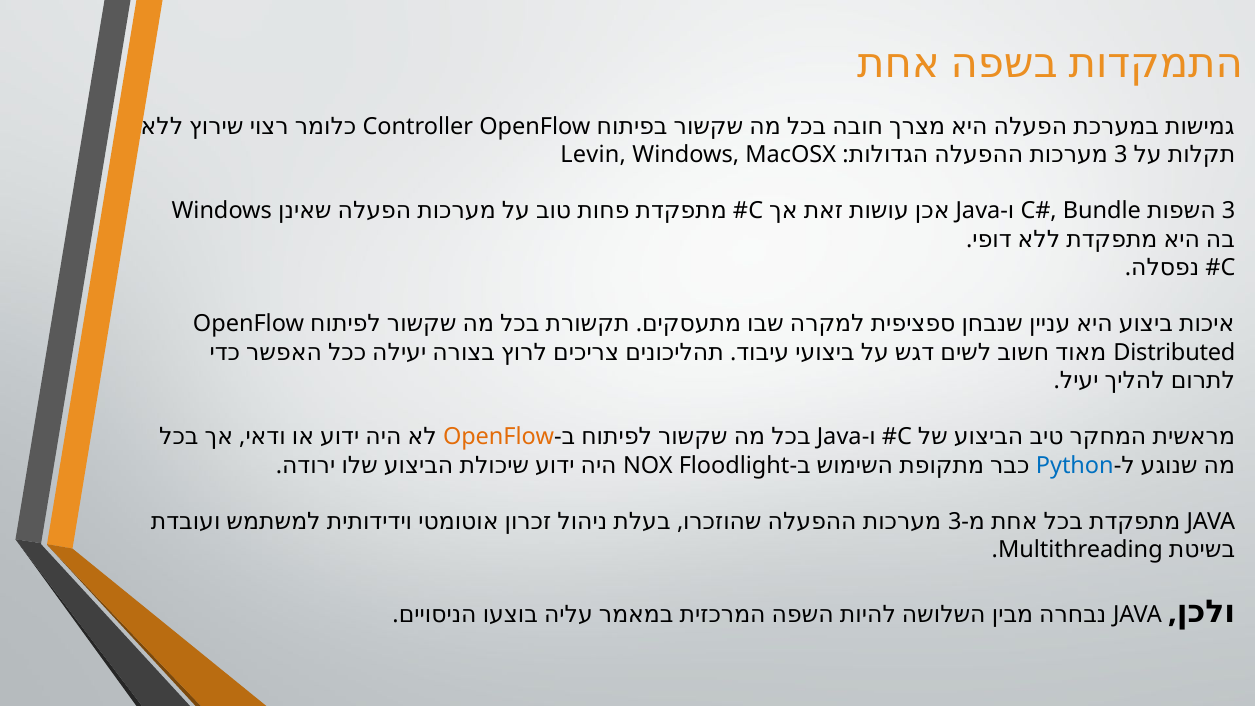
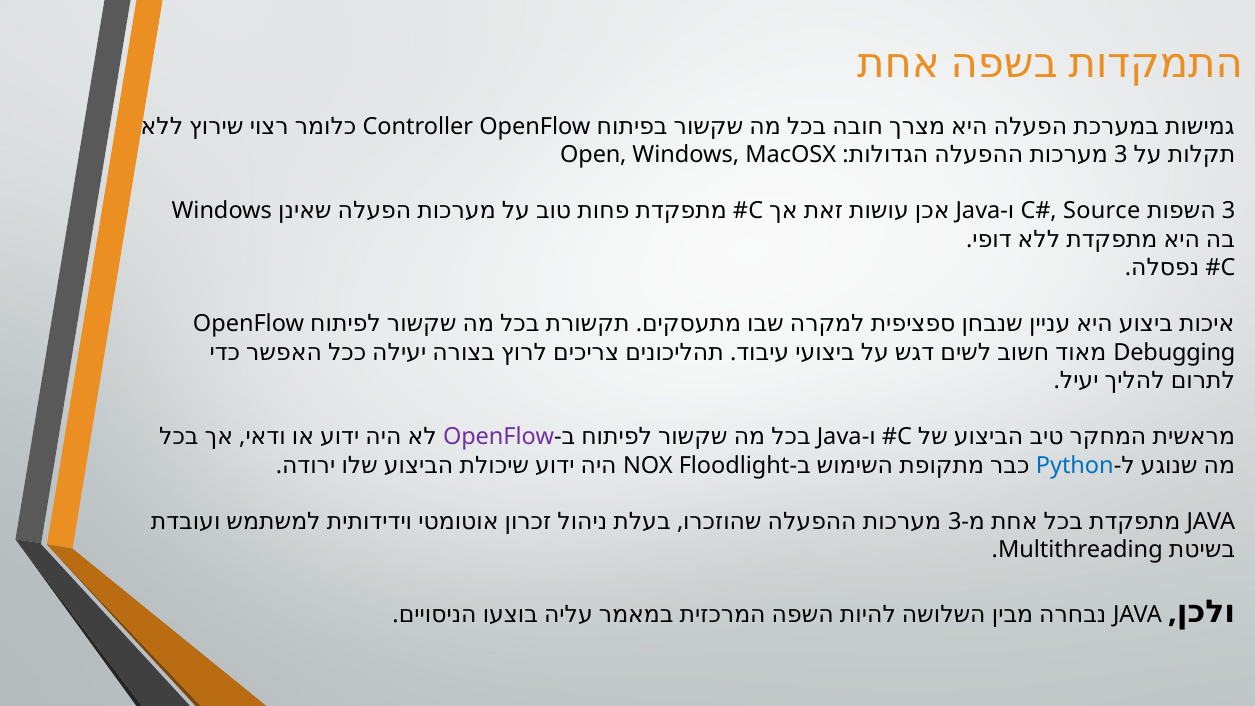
Levin: Levin -> Open
Bundle: Bundle -> Source
Distributed: Distributed -> Debugging
OpenFlow at (499, 437) colour: orange -> purple
